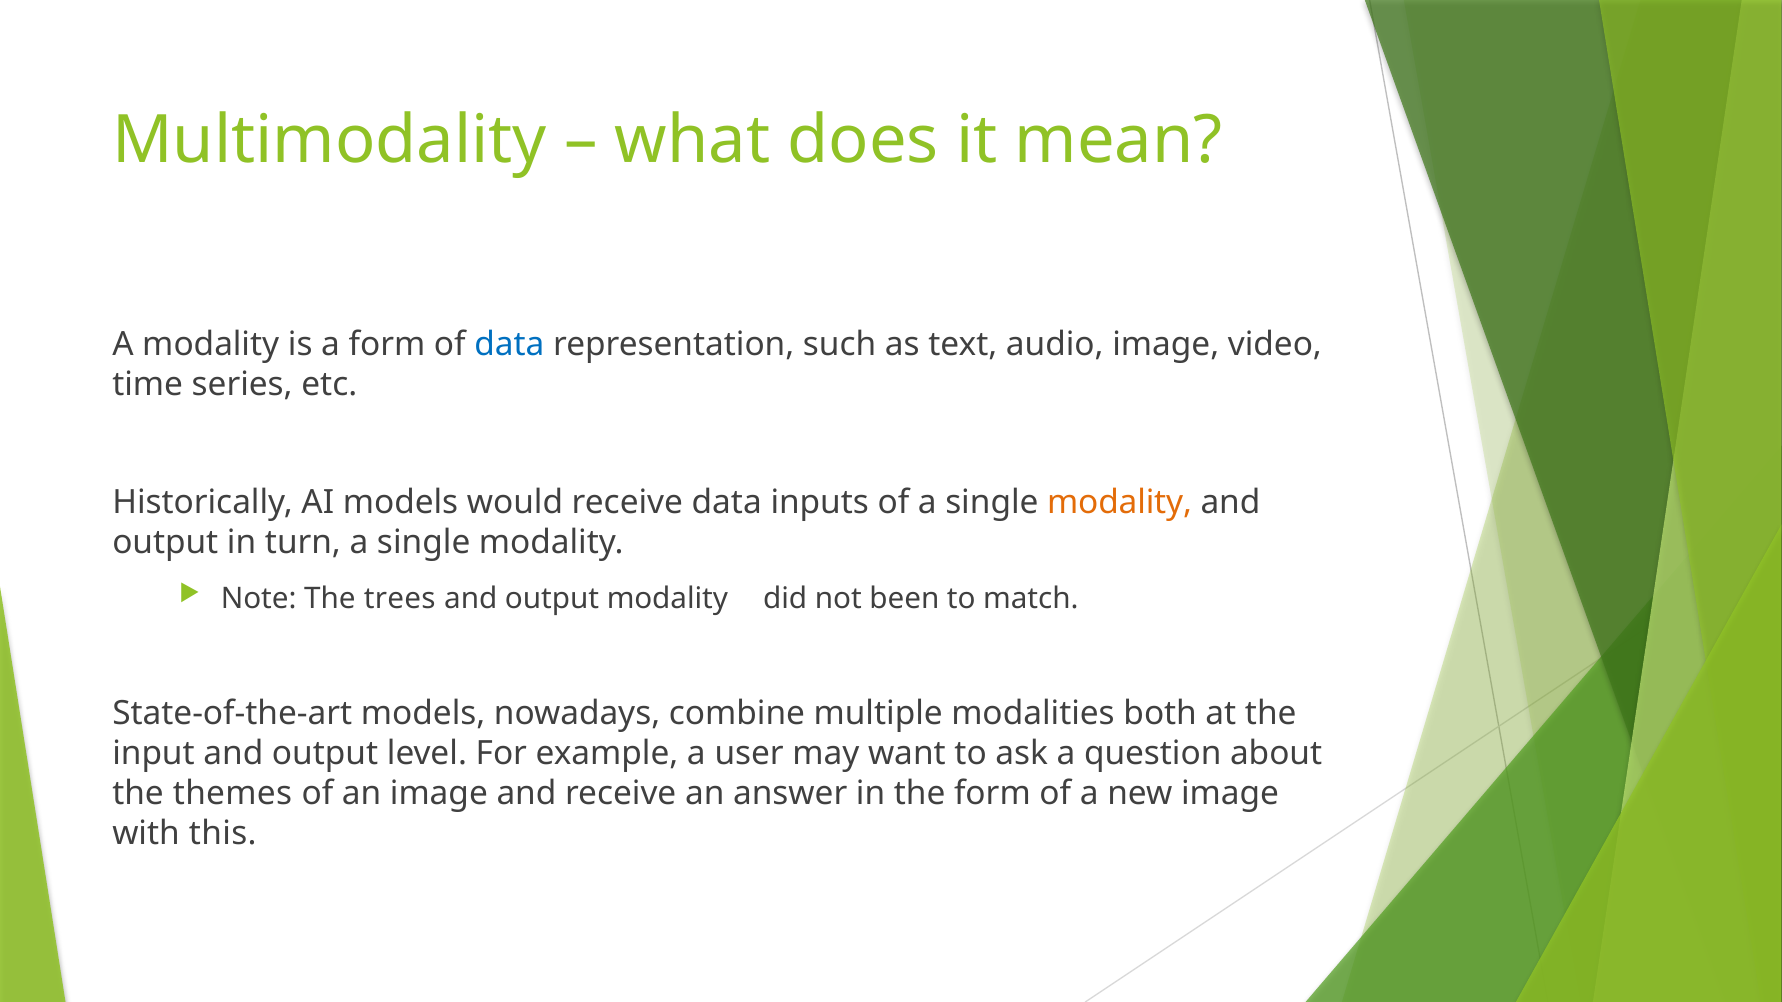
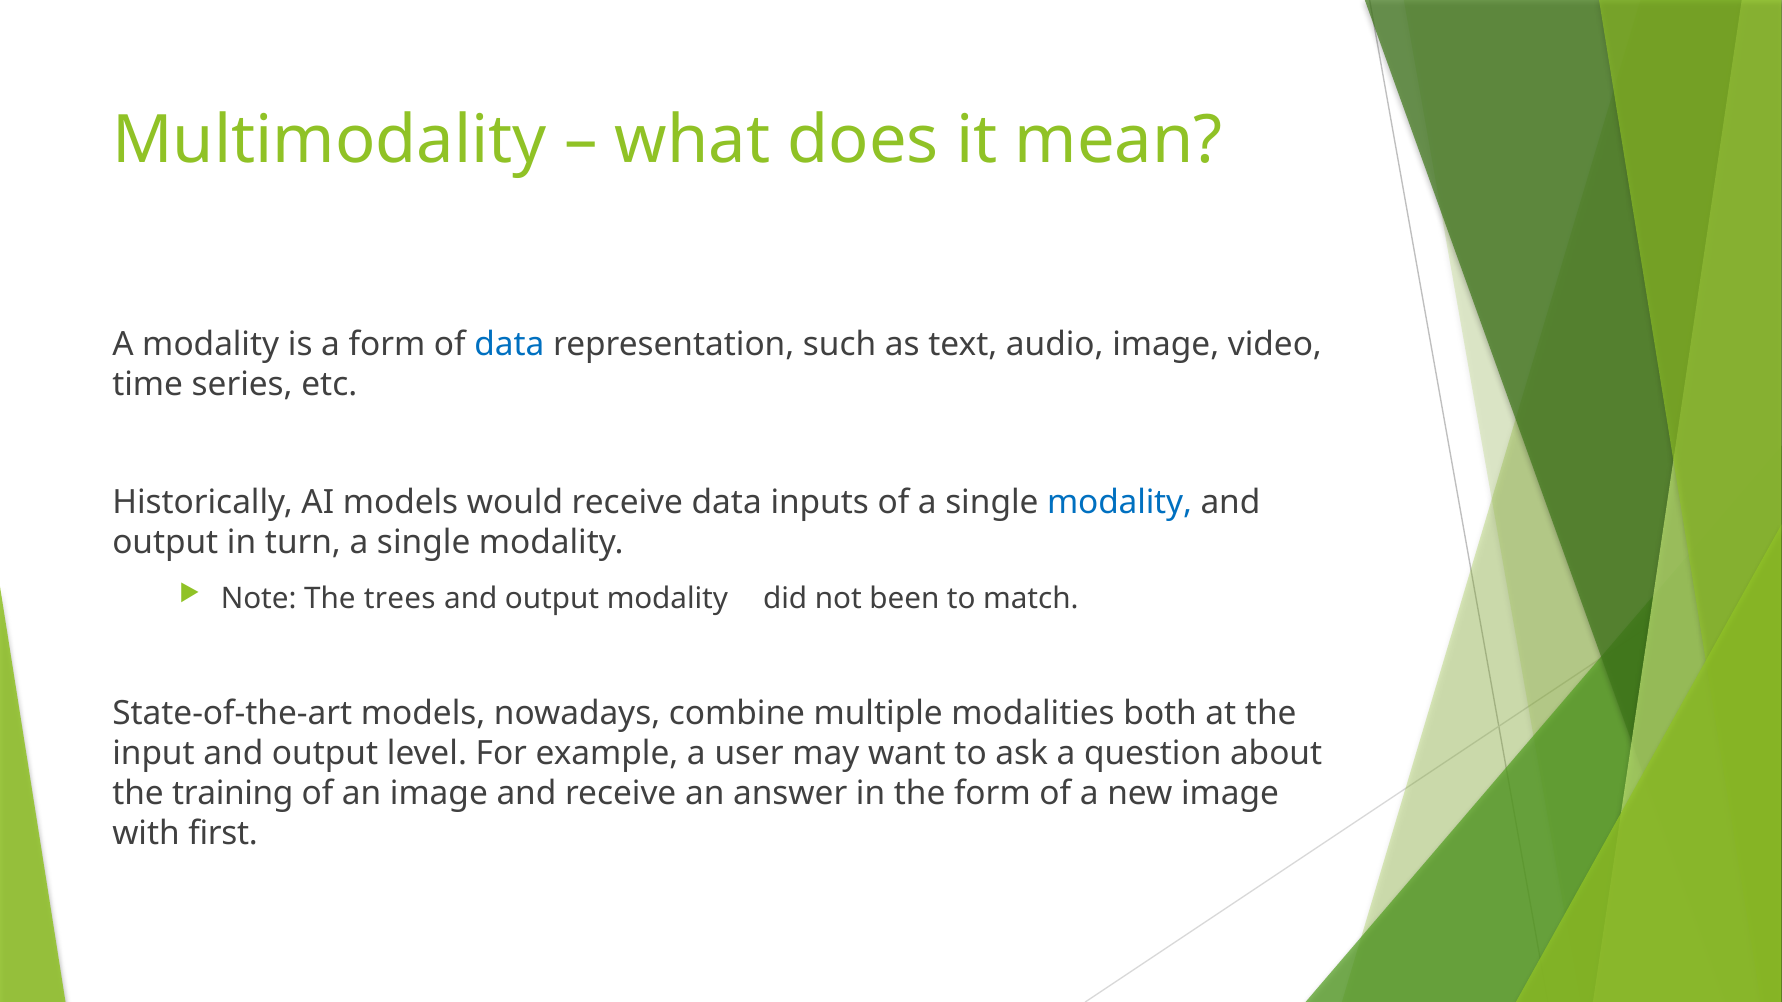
modality at (1120, 502) colour: orange -> blue
themes: themes -> training
this: this -> first
